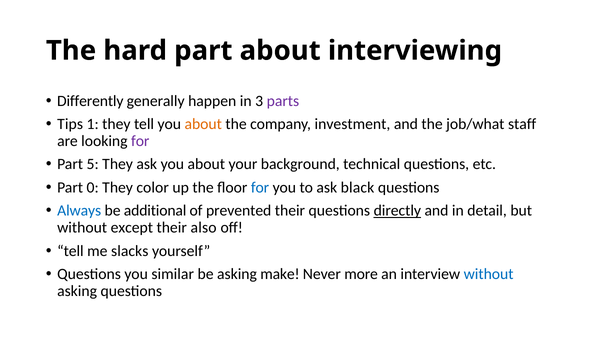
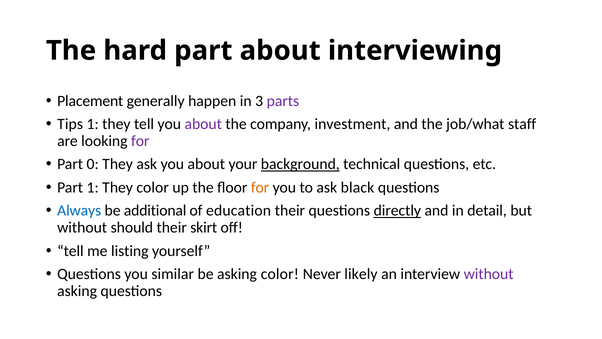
Differently: Differently -> Placement
about at (203, 124) colour: orange -> purple
5: 5 -> 0
background underline: none -> present
Part 0: 0 -> 1
for at (260, 187) colour: blue -> orange
prevented: prevented -> education
except: except -> should
also: also -> skirt
slacks: slacks -> listing
asking make: make -> color
more: more -> likely
without at (489, 274) colour: blue -> purple
